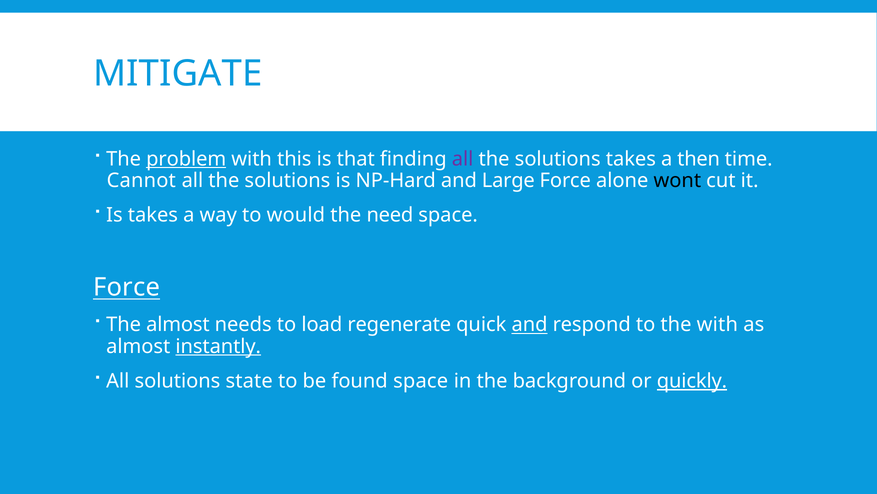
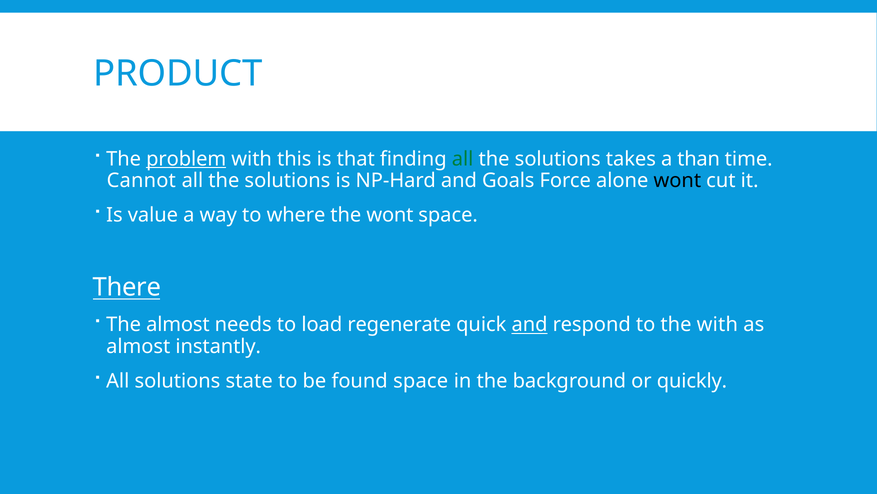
MITIGATE: MITIGATE -> PRODUCT
all at (463, 159) colour: purple -> green
then: then -> than
Large: Large -> Goals
Is takes: takes -> value
would: would -> where
the need: need -> wont
Force at (127, 287): Force -> There
instantly underline: present -> none
quickly underline: present -> none
